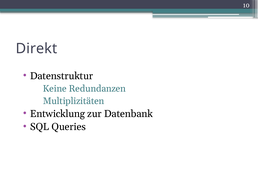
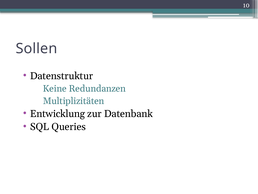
Direkt: Direkt -> Sollen
